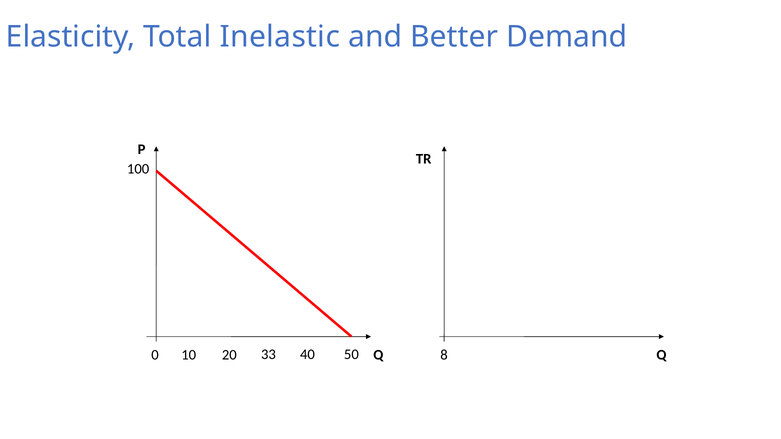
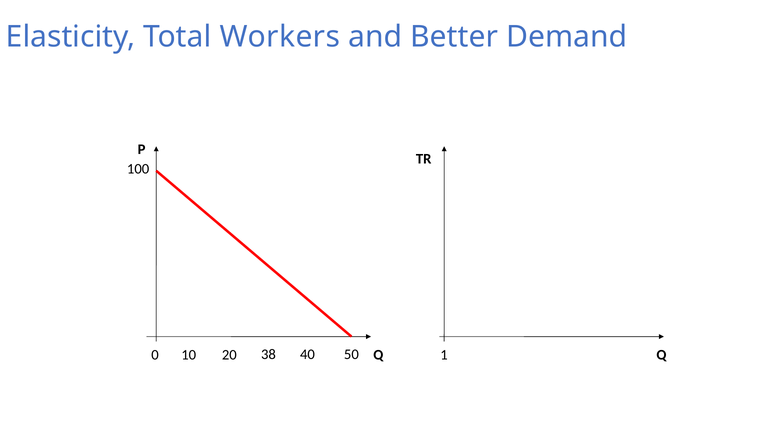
Inelastic: Inelastic -> Workers
33: 33 -> 38
8: 8 -> 1
